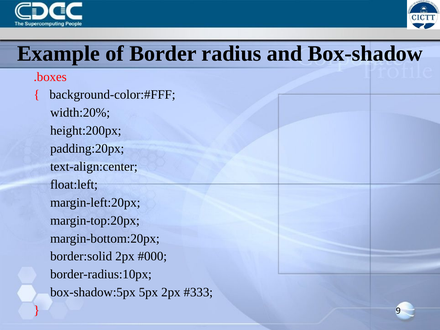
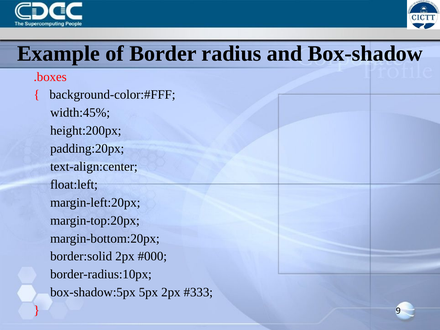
width:20%: width:20% -> width:45%
